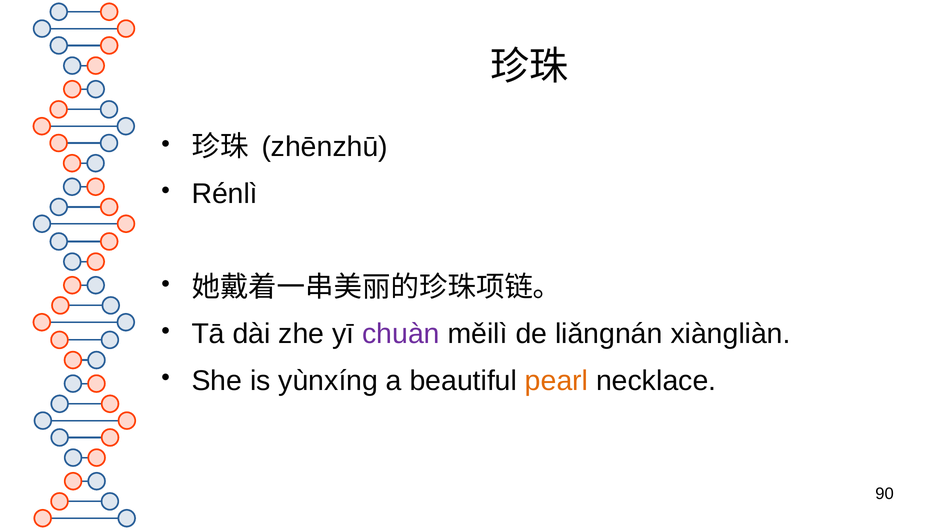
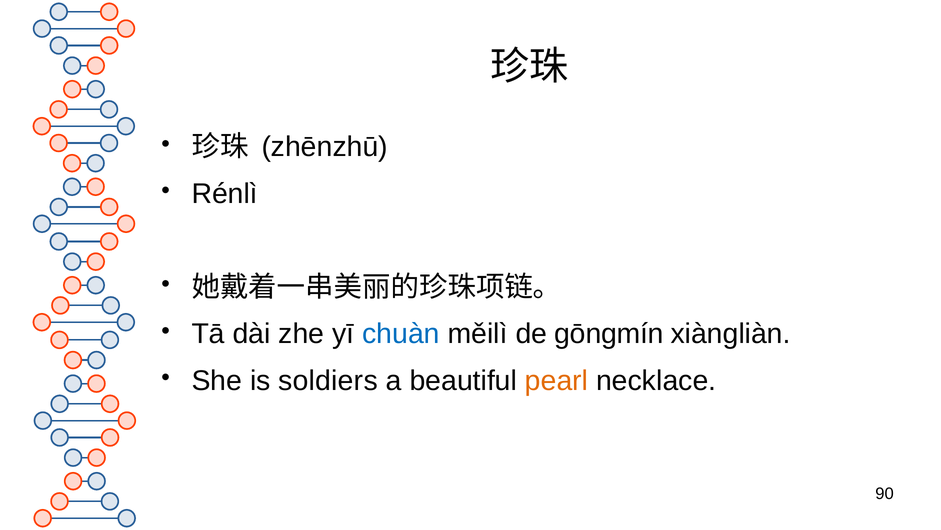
chuàn colour: purple -> blue
liǎngnán: liǎngnán -> gōngmín
yùnxíng: yùnxíng -> soldiers
